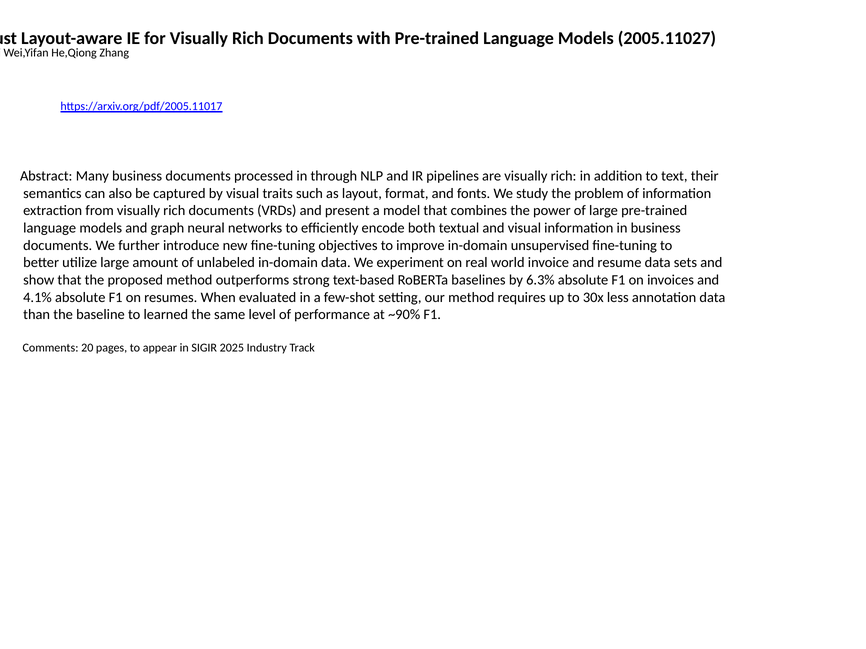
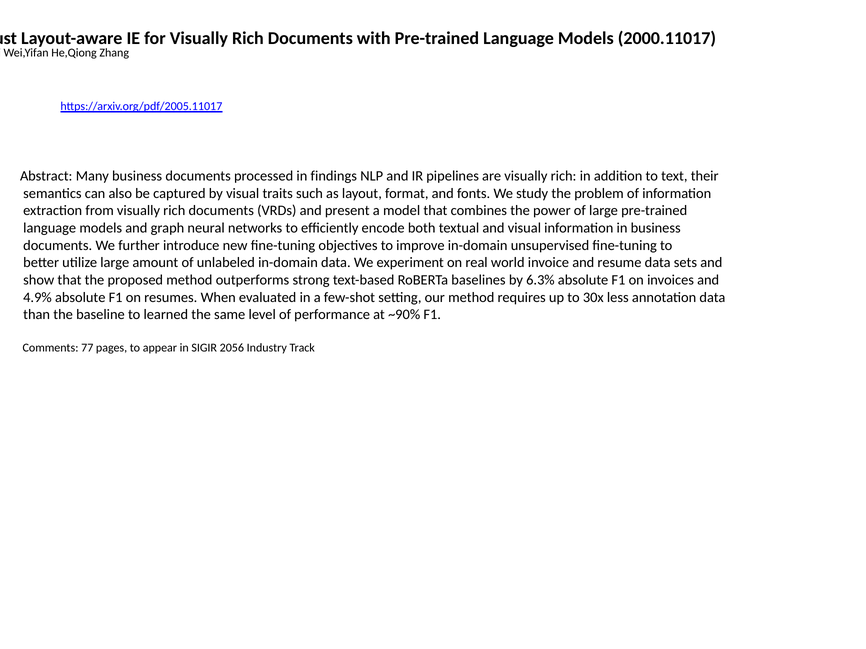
2005.11027: 2005.11027 -> 2000.11017
through: through -> findings
4.1%: 4.1% -> 4.9%
20: 20 -> 77
2025: 2025 -> 2056
